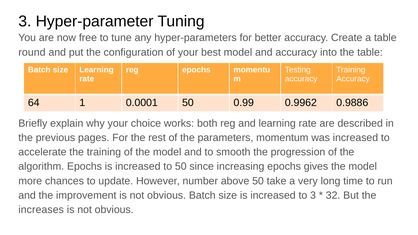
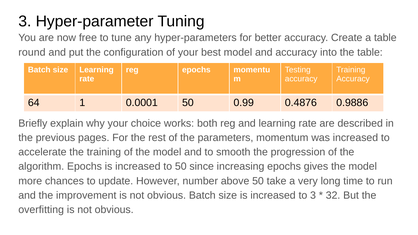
0.9962: 0.9962 -> 0.4876
increases: increases -> overfitting
